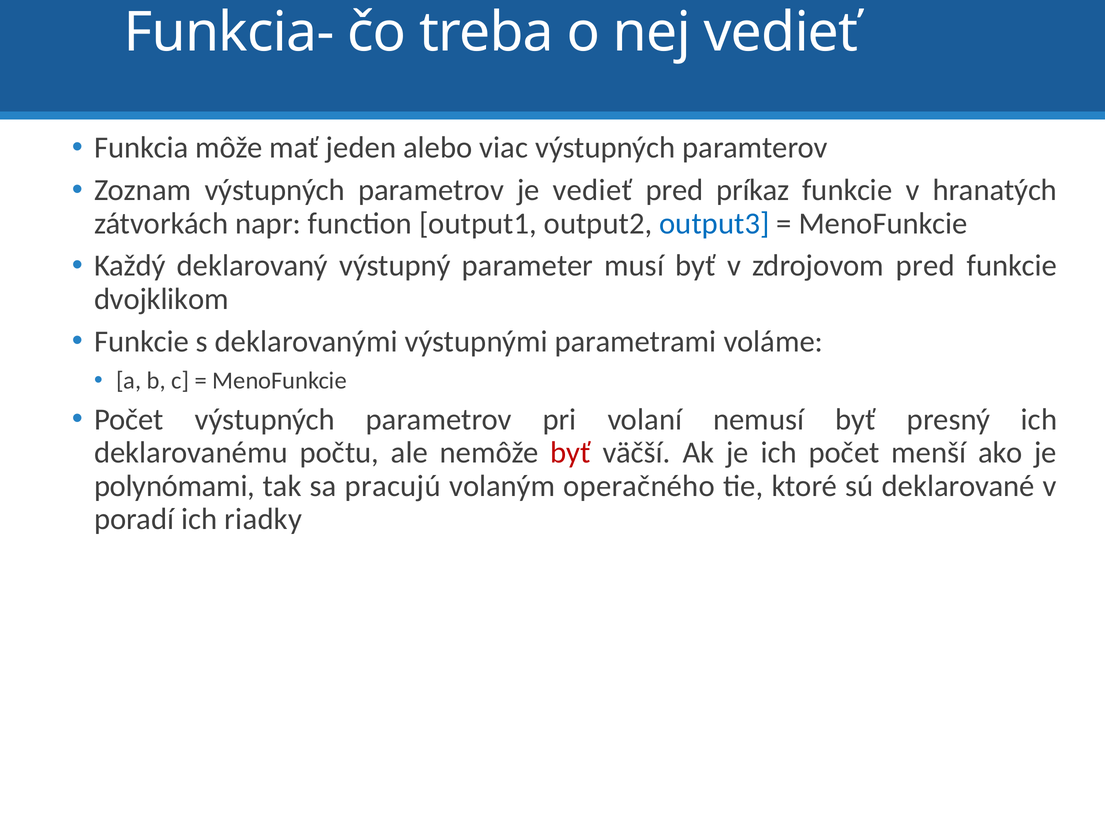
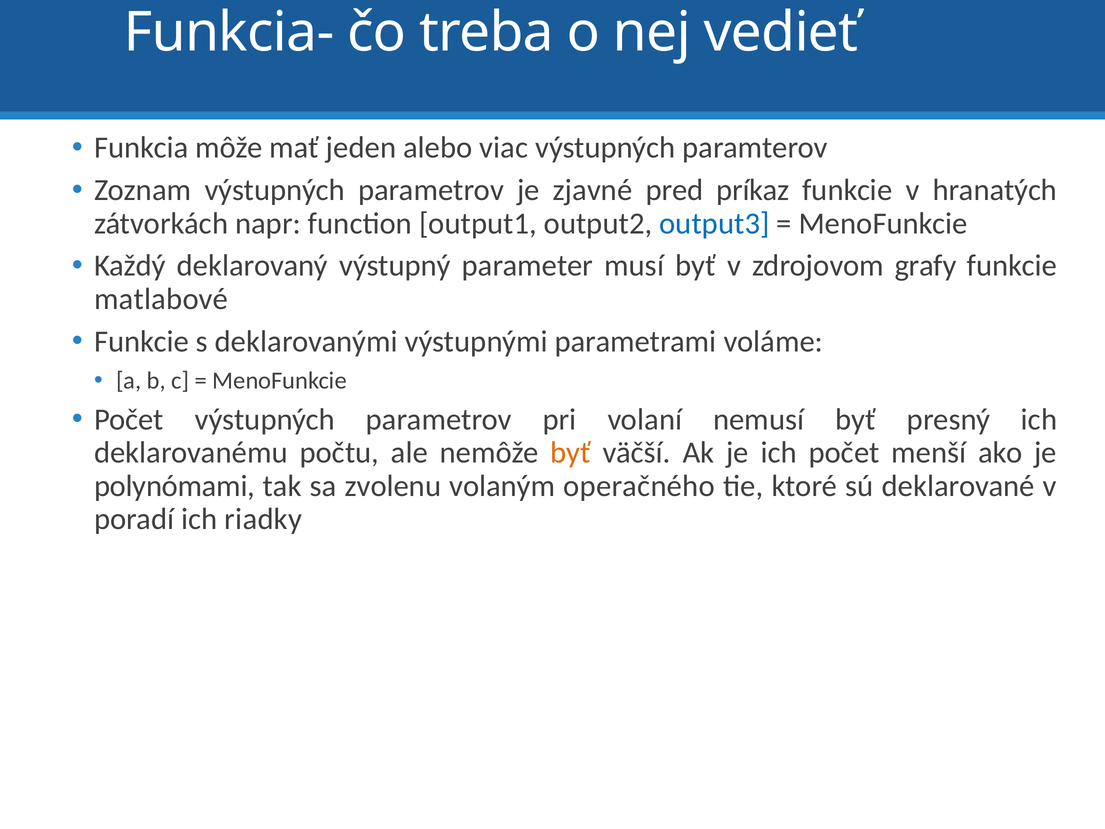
je vedieť: vedieť -> zjavné
zdrojovom pred: pred -> grafy
dvojklikom: dvojklikom -> matlabové
byť at (570, 453) colour: red -> orange
pracujú: pracujú -> zvolenu
